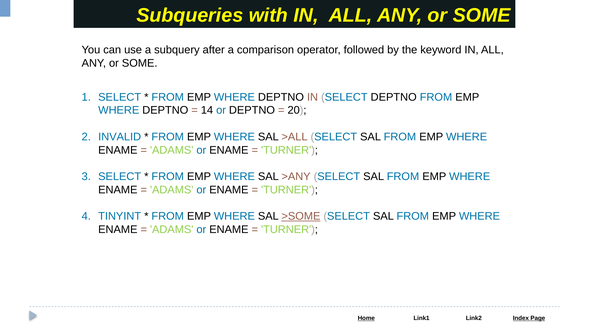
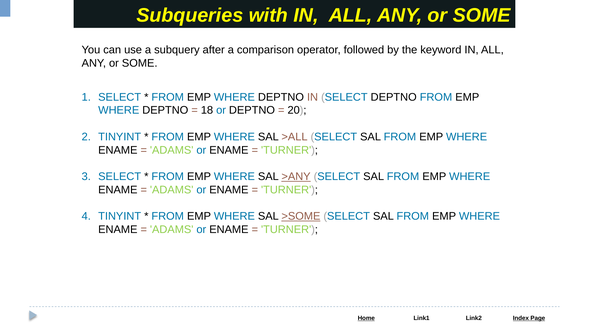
14: 14 -> 18
INVALID at (120, 137): INVALID -> TINYINT
>ANY underline: none -> present
